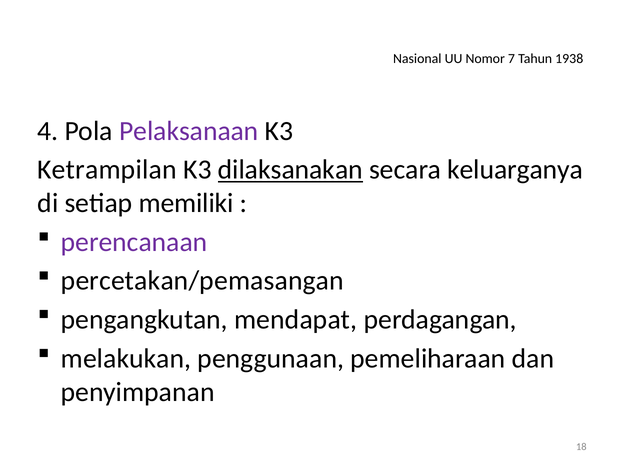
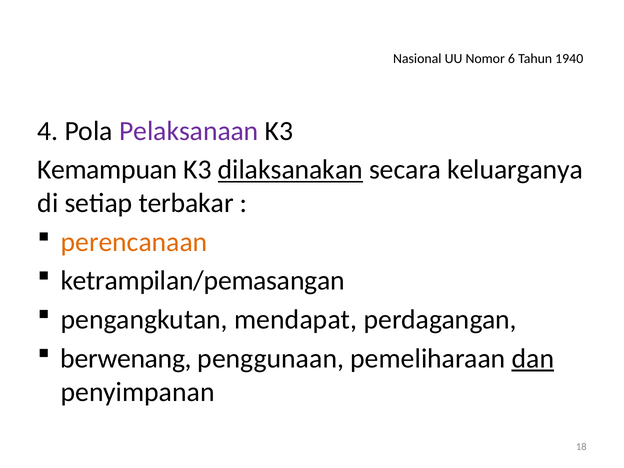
7: 7 -> 6
1938: 1938 -> 1940
Ketrampilan: Ketrampilan -> Kemampuan
memiliki: memiliki -> terbakar
perencanaan colour: purple -> orange
percetakan/pemasangan: percetakan/pemasangan -> ketrampilan/pemasangan
melakukan: melakukan -> berwenang
dan underline: none -> present
